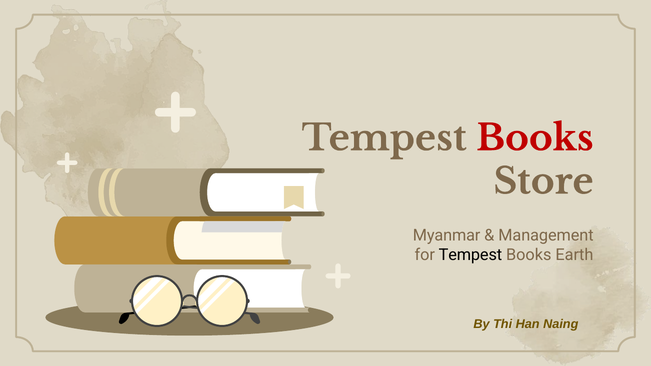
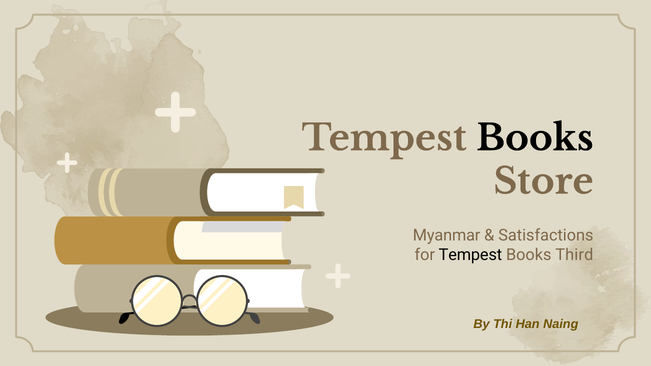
Books at (535, 138) colour: red -> black
Management: Management -> Satisfactions
Earth: Earth -> Third
